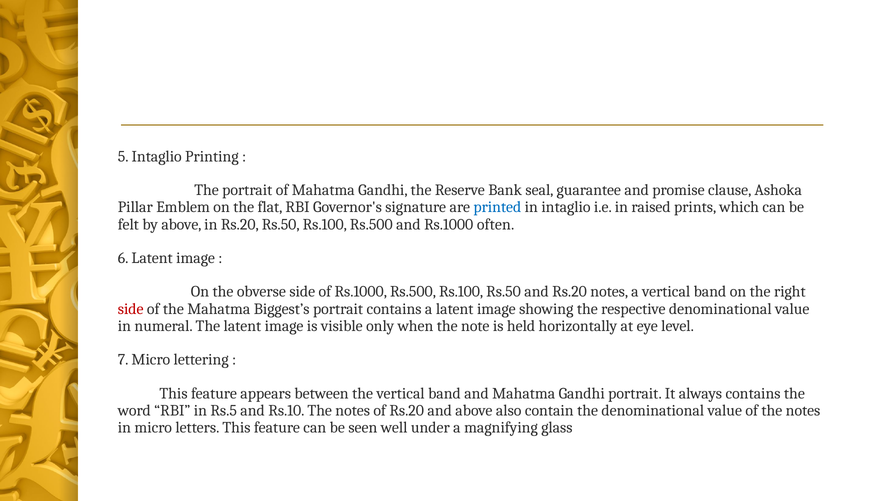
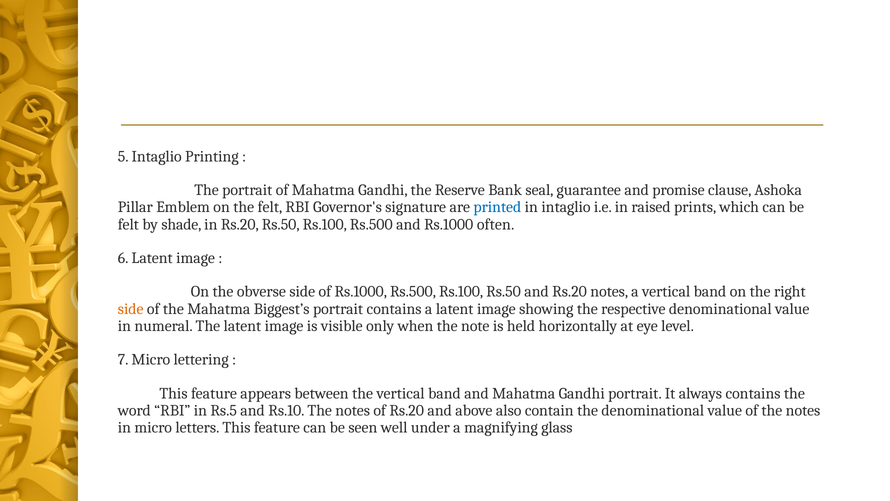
the flat: flat -> felt
by above: above -> shade
side at (131, 309) colour: red -> orange
